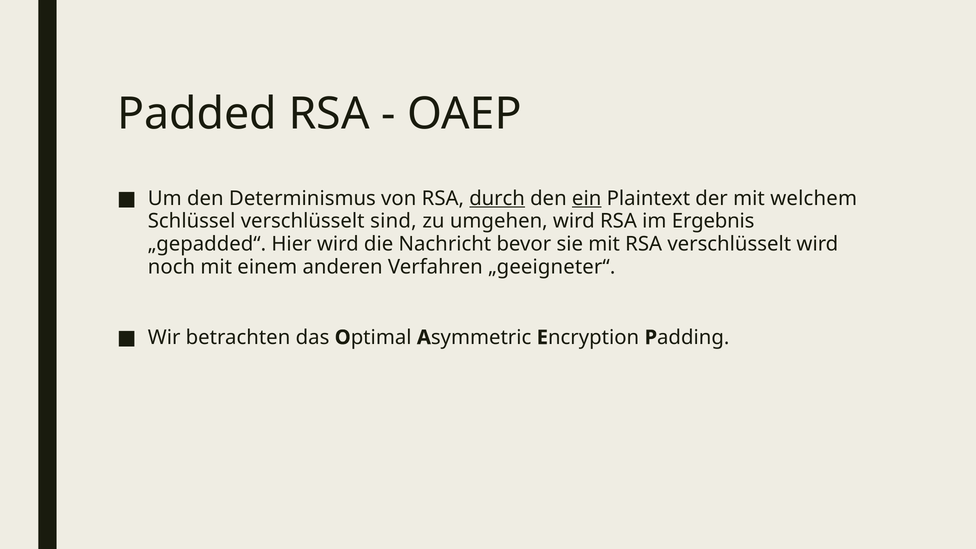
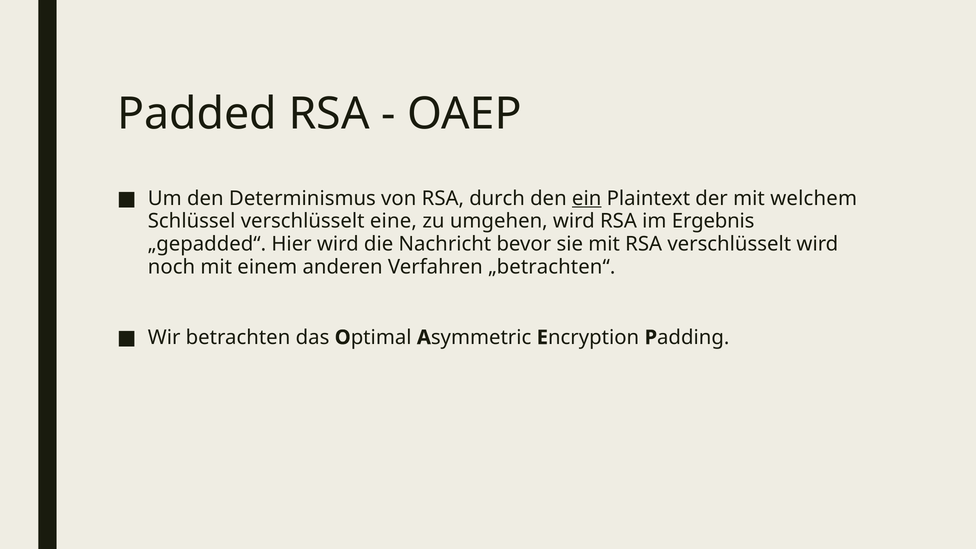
durch underline: present -> none
sind: sind -> eine
„geeigneter“: „geeigneter“ -> „betrachten“
